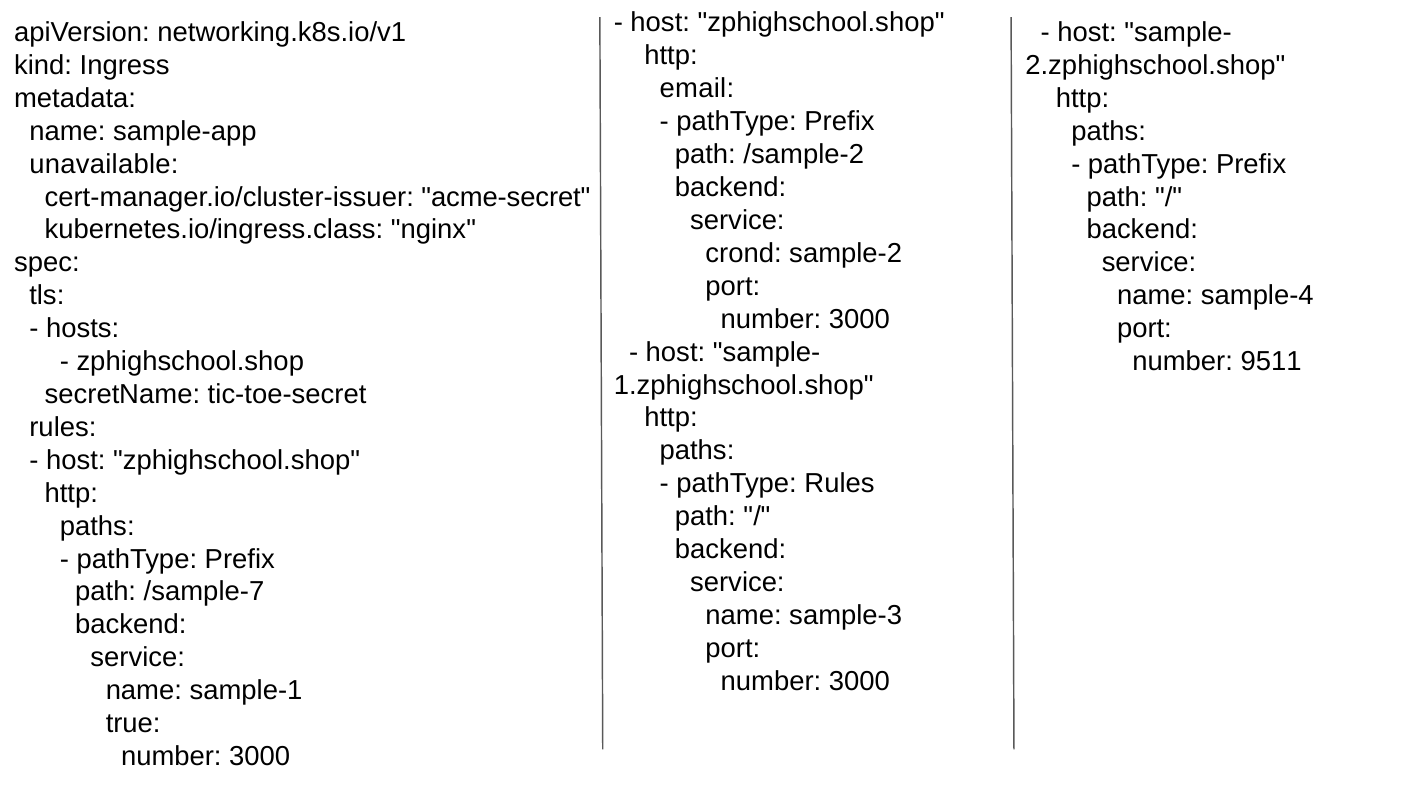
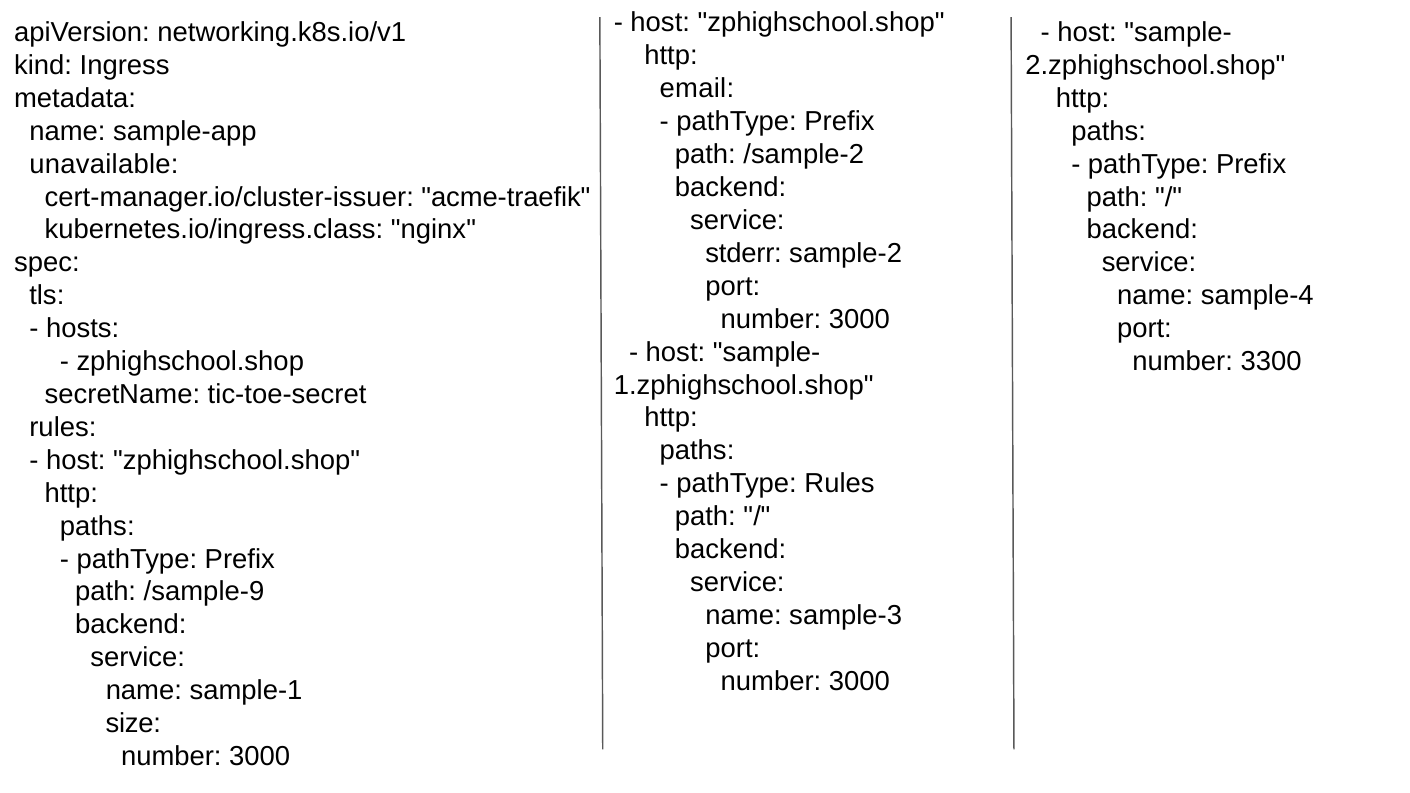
acme-secret: acme-secret -> acme-traefik
crond: crond -> stderr
9511: 9511 -> 3300
/sample-7: /sample-7 -> /sample-9
true: true -> size
